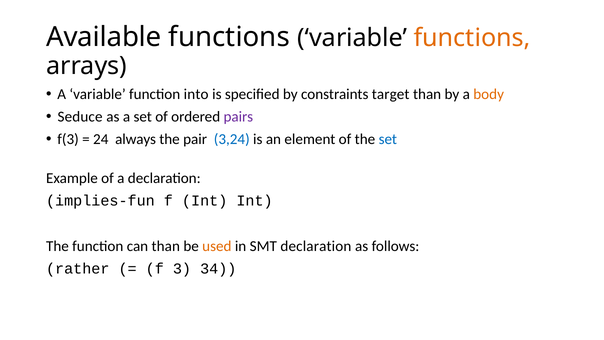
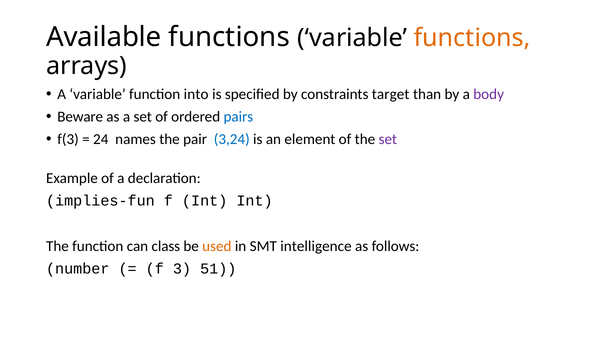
body colour: orange -> purple
Seduce: Seduce -> Beware
pairs colour: purple -> blue
always: always -> names
set at (388, 139) colour: blue -> purple
can than: than -> class
SMT declaration: declaration -> intelligence
rather: rather -> number
34: 34 -> 51
